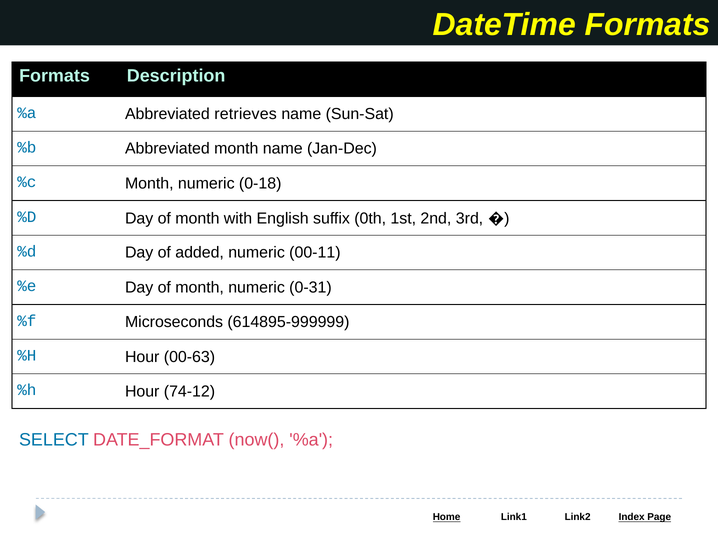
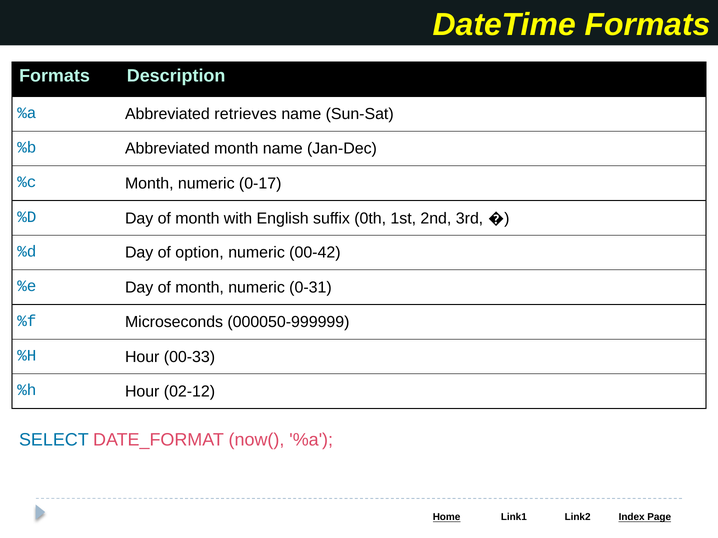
0-18: 0-18 -> 0-17
added: added -> option
00-11: 00-11 -> 00-42
614895-999999: 614895-999999 -> 000050-999999
00-63: 00-63 -> 00-33
74-12: 74-12 -> 02-12
